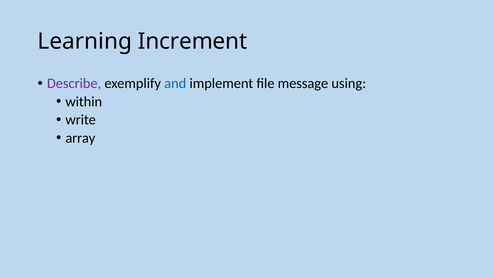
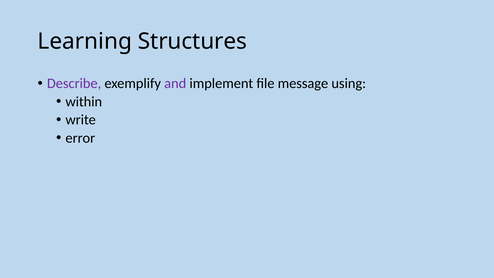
Increment: Increment -> Structures
and colour: blue -> purple
array: array -> error
